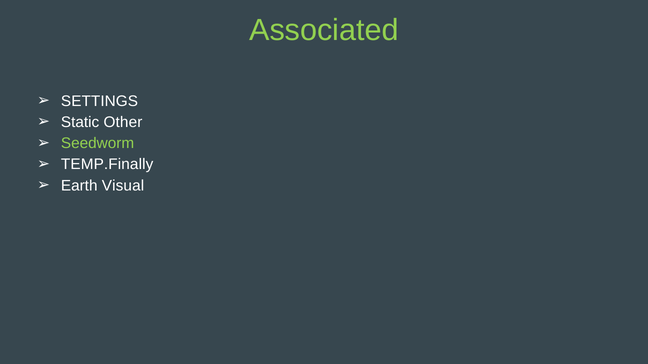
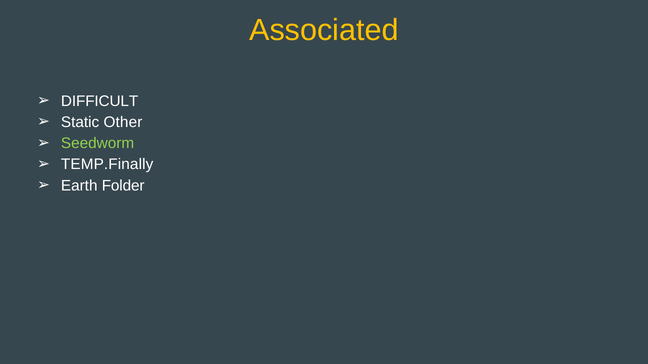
Associated colour: light green -> yellow
SETTINGS: SETTINGS -> DIFFICULT
Visual: Visual -> Folder
